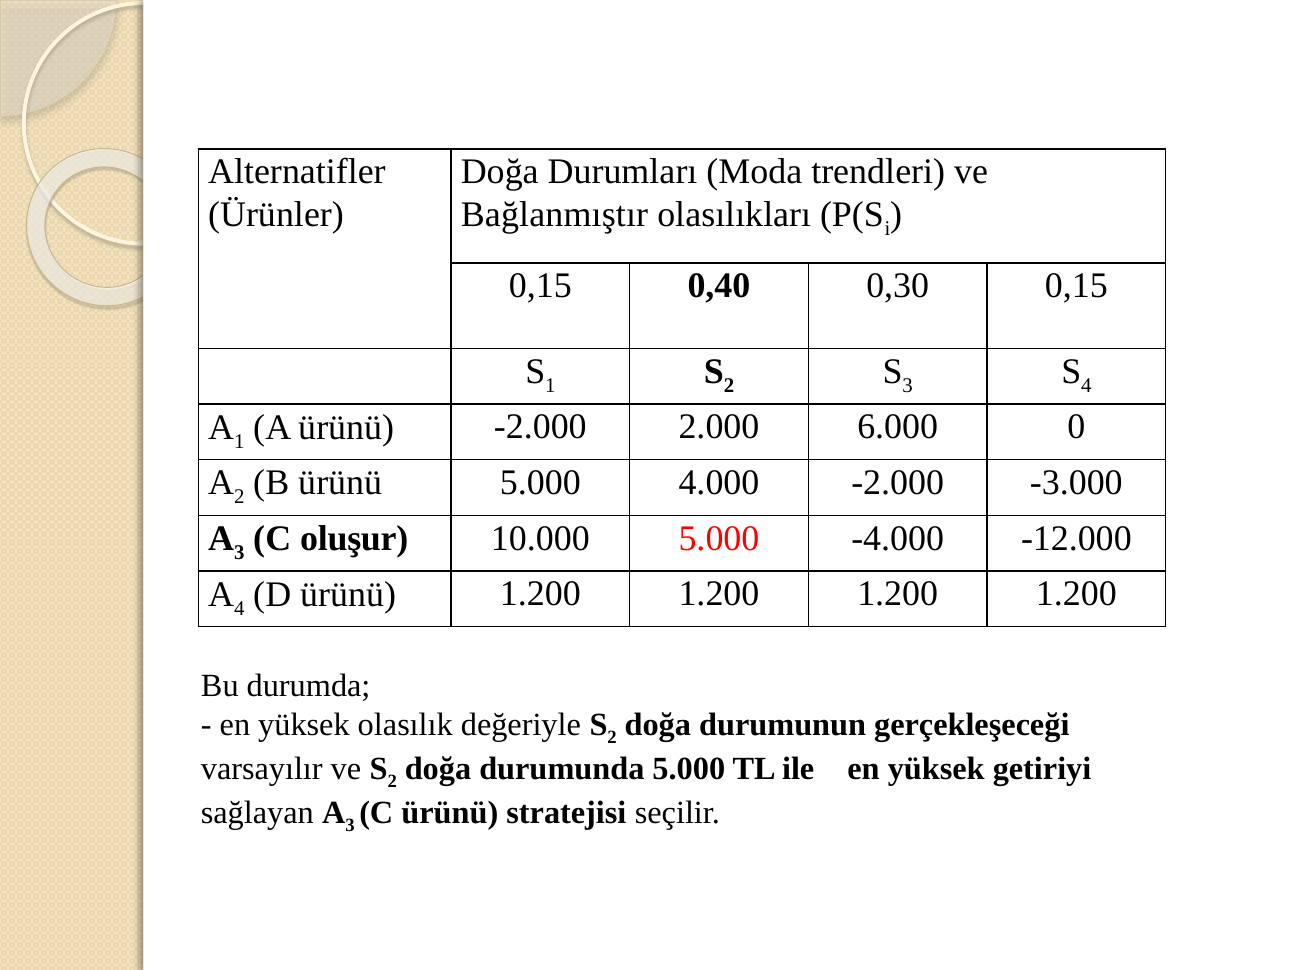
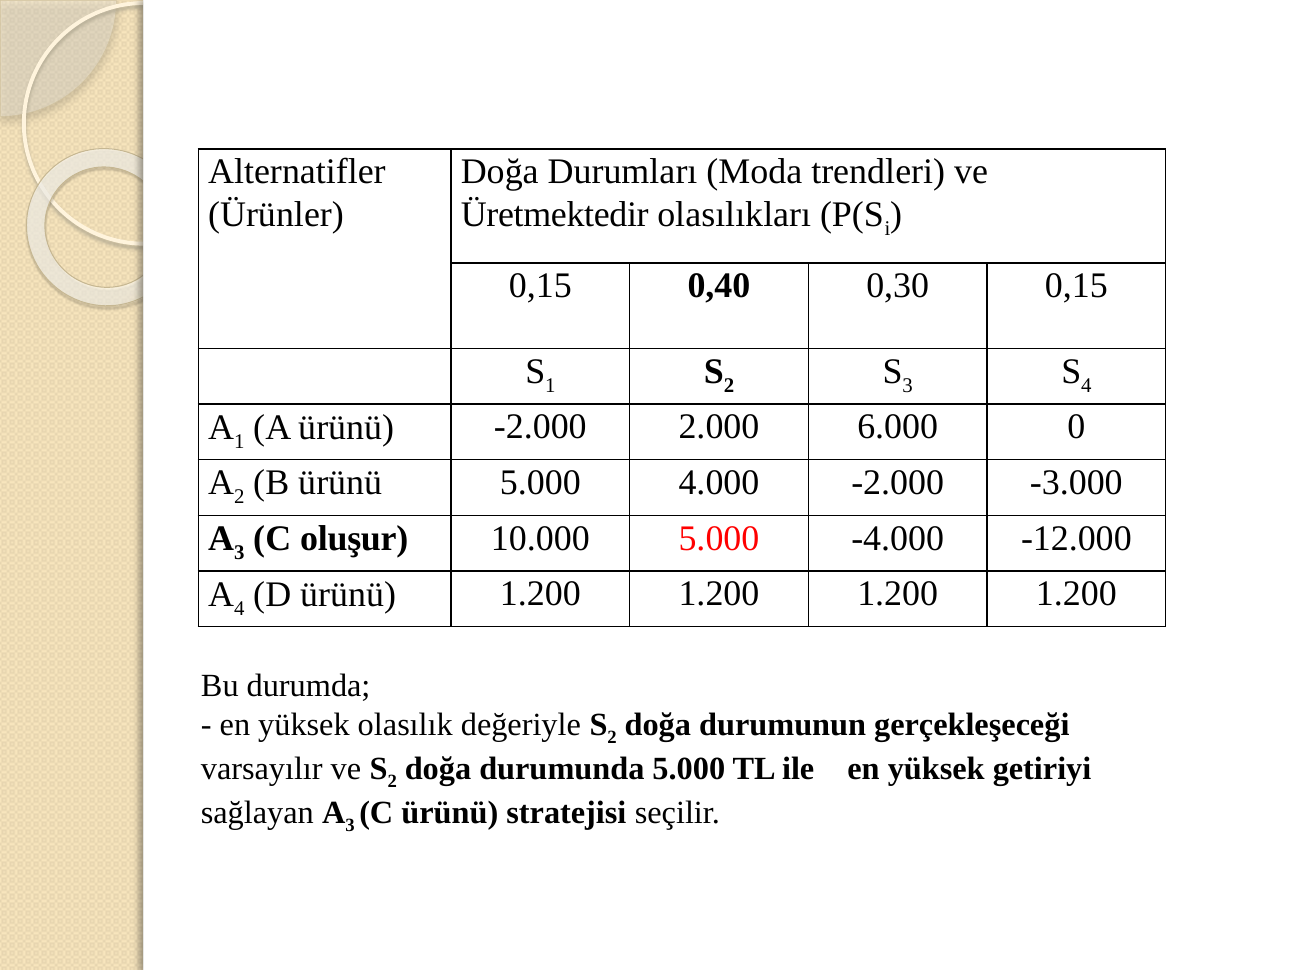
Bağlanmıştır: Bağlanmıştır -> Üretmektedir
